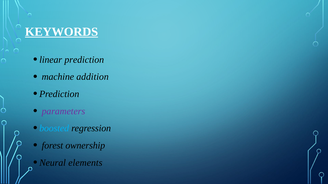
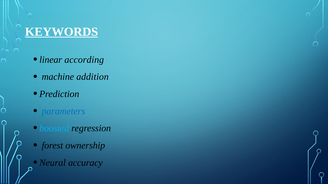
linear prediction: prediction -> according
parameters colour: purple -> blue
elements: elements -> accuracy
